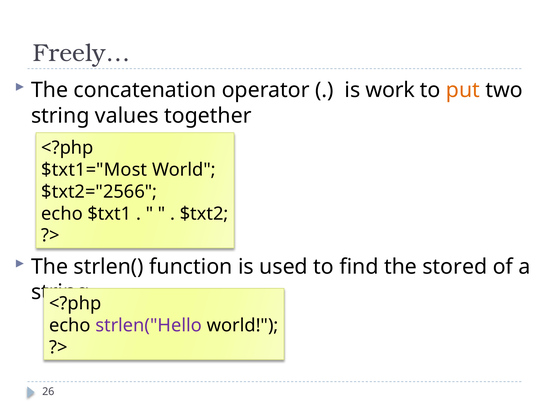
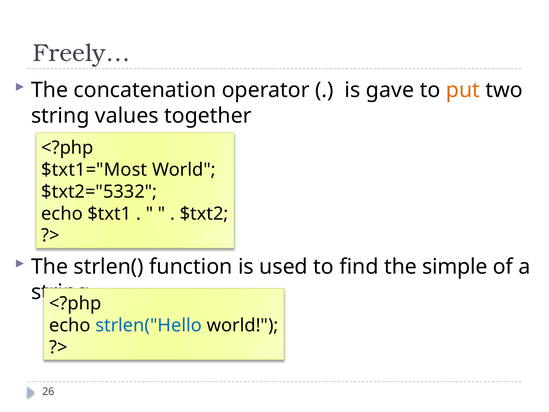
work: work -> gave
$txt2="2566: $txt2="2566 -> $txt2="5332
stored: stored -> simple
strlen("Hello colour: purple -> blue
